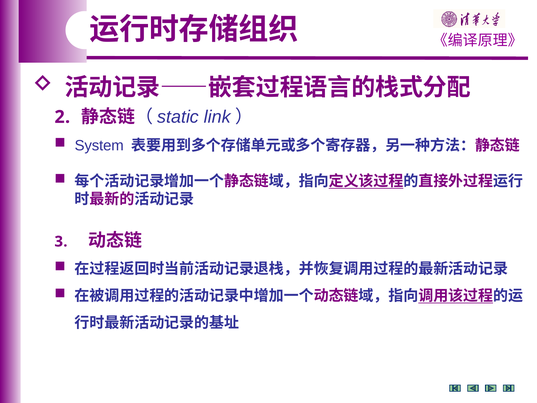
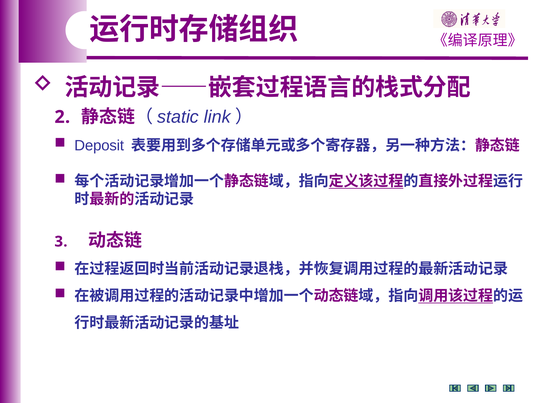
System: System -> Deposit
